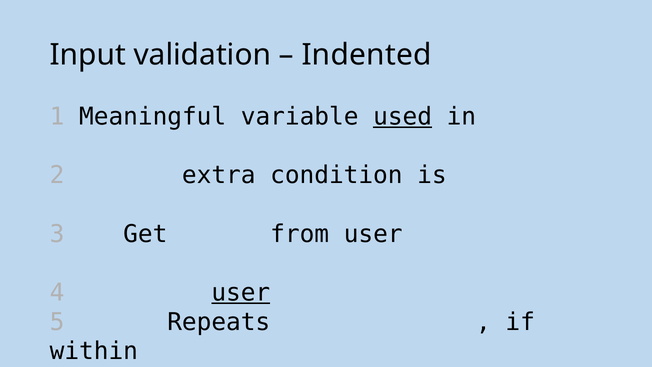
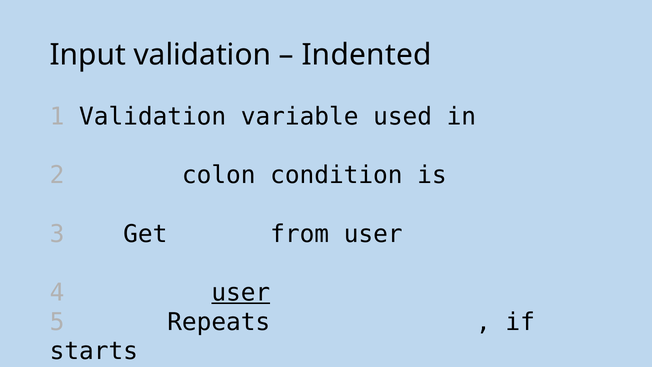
1 Meaningful: Meaningful -> Validation
used underline: present -> none
extra: extra -> colon
within: within -> starts
